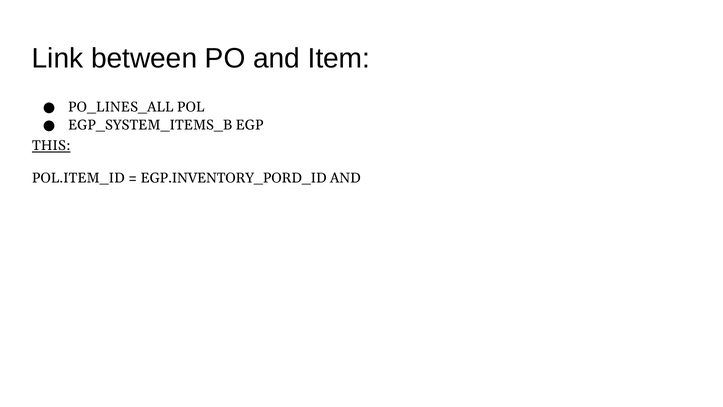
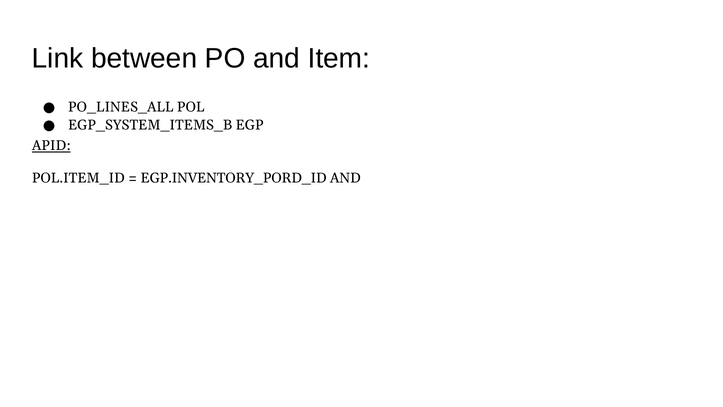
THIS: THIS -> APID
